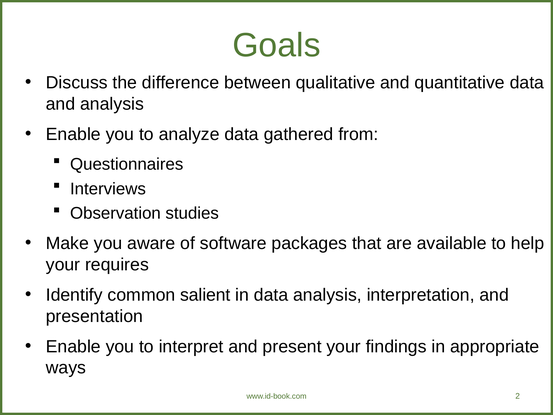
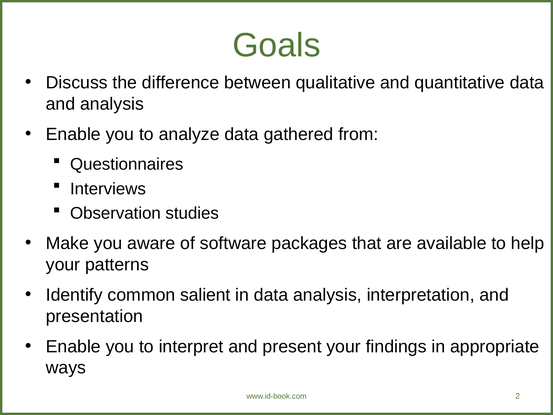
requires: requires -> patterns
